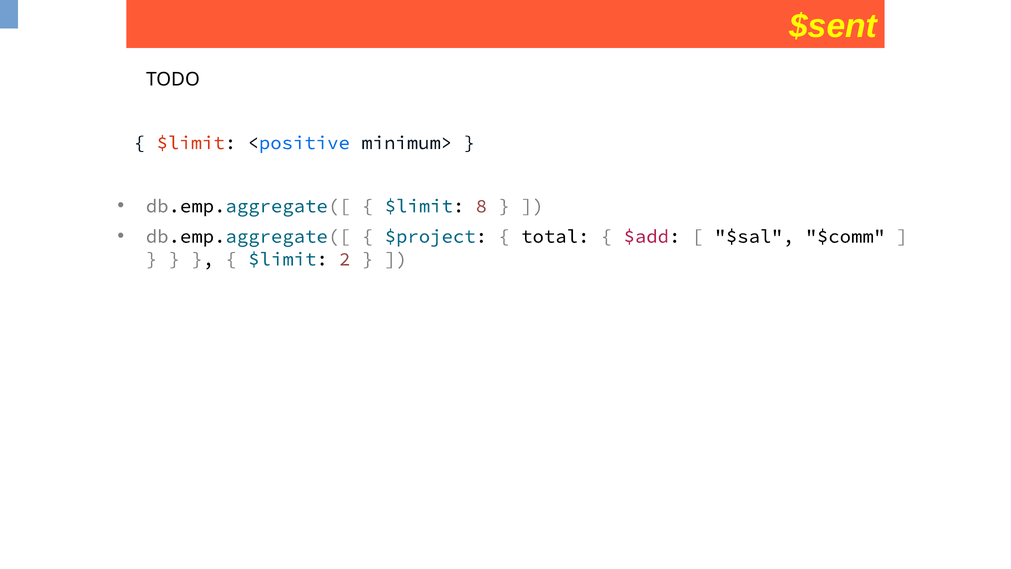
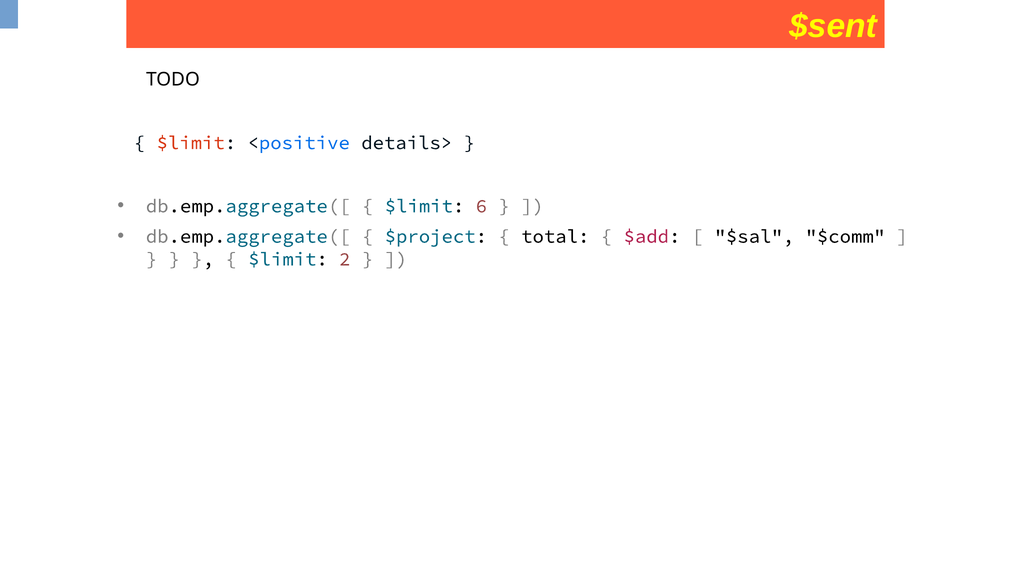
minimum>: minimum> -> details>
8: 8 -> 6
